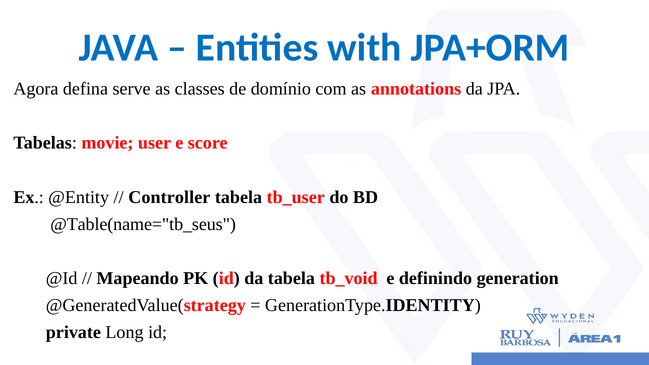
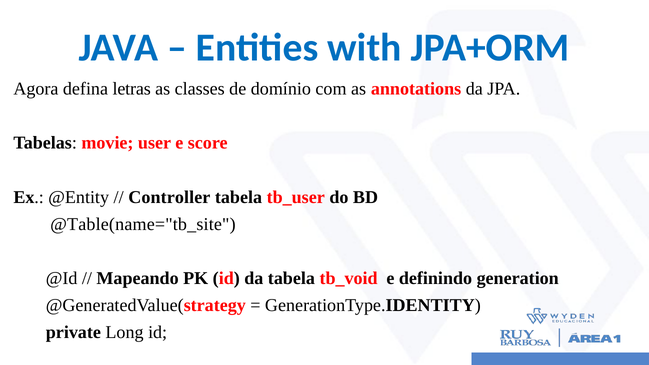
serve: serve -> letras
@Table(name="tb_seus: @Table(name="tb_seus -> @Table(name="tb_site
